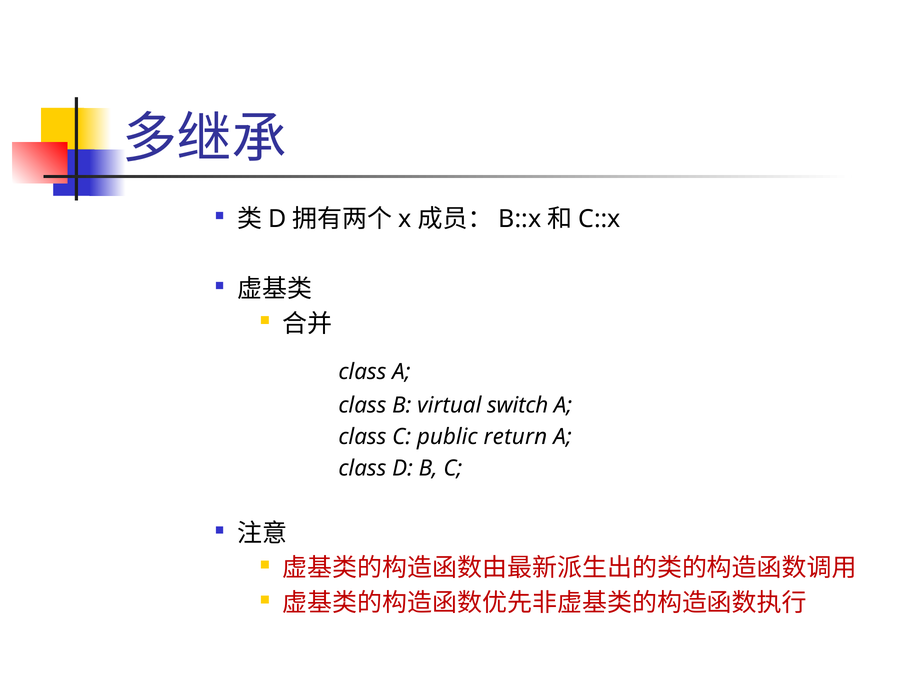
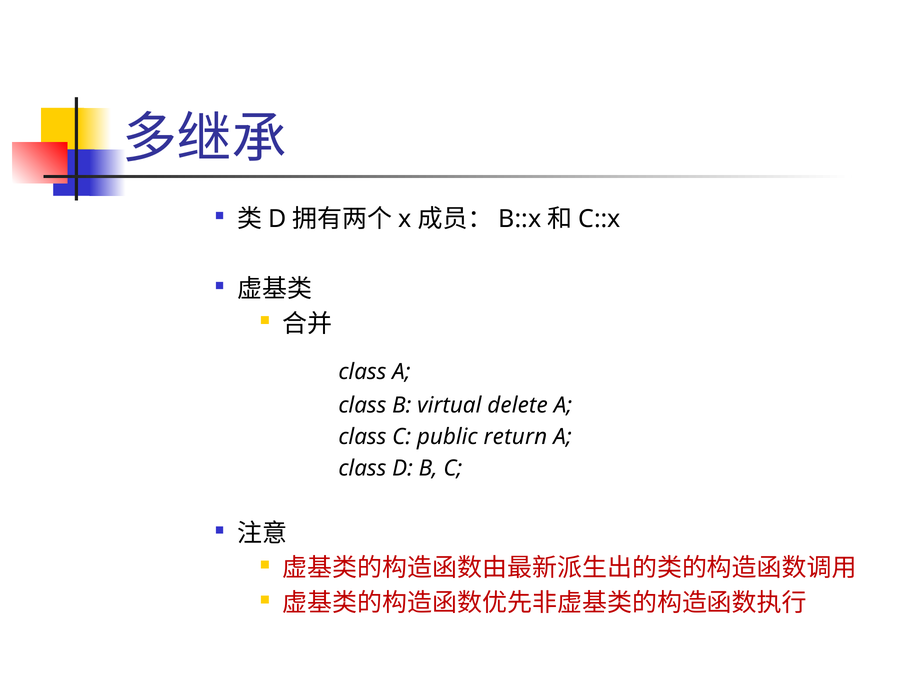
switch: switch -> delete
